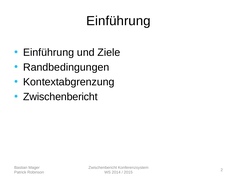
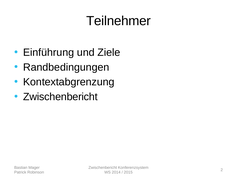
Einführung at (118, 21): Einführung -> Teilnehmer
